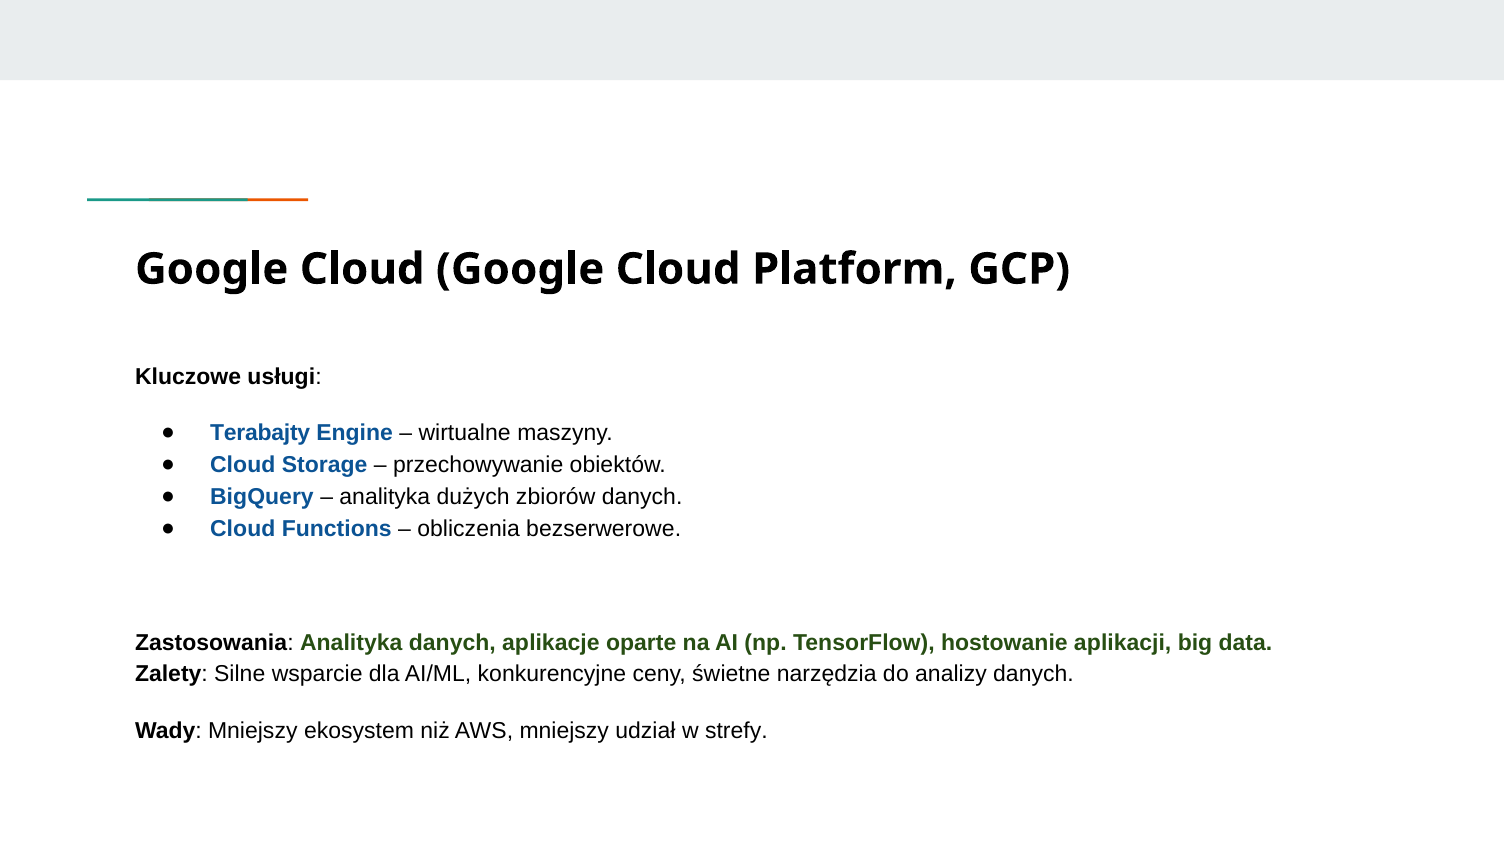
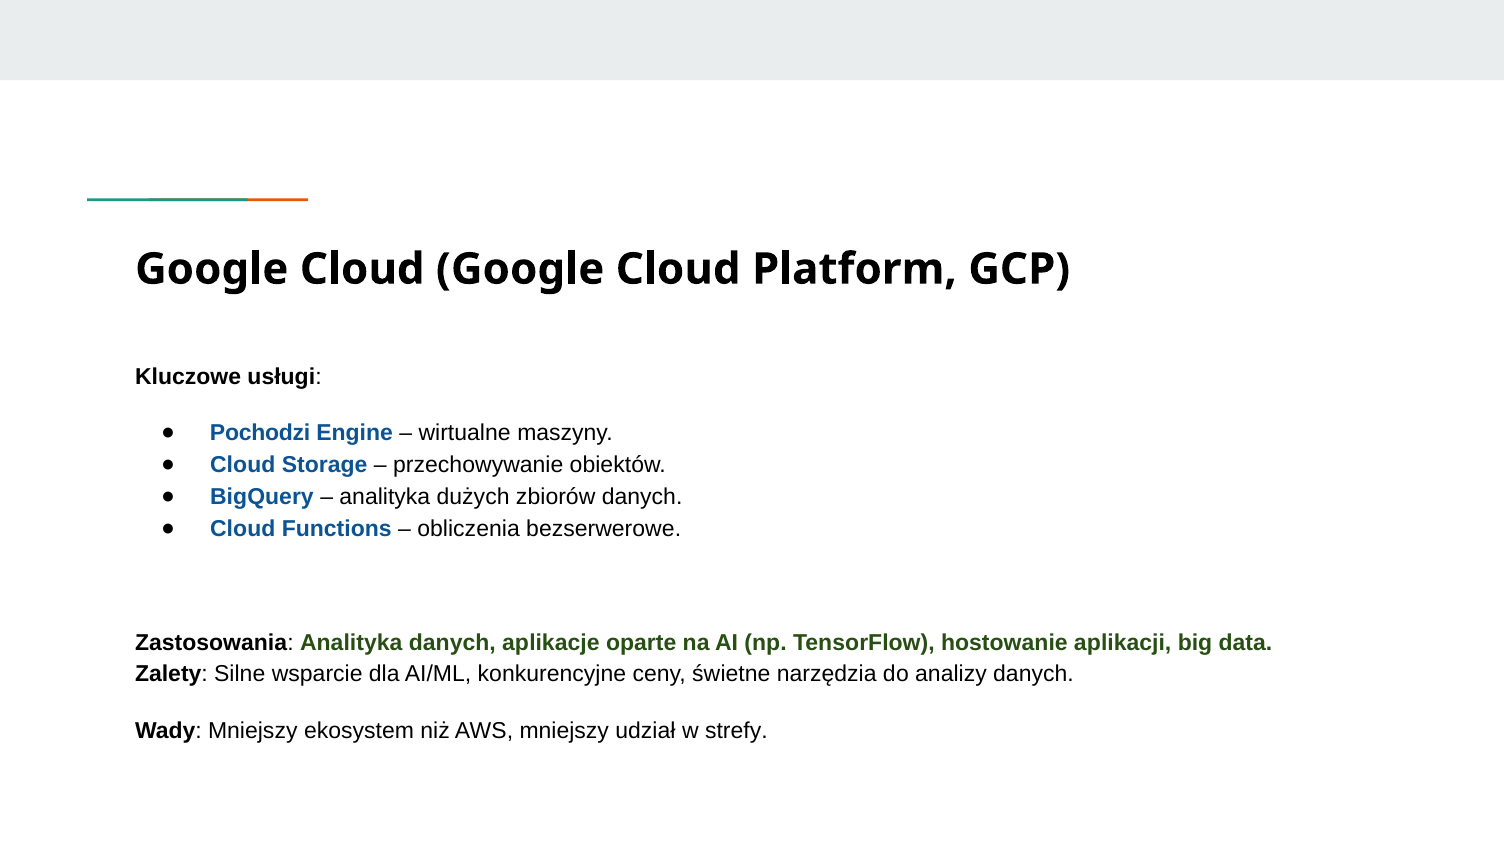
Terabajty: Terabajty -> Pochodzi
